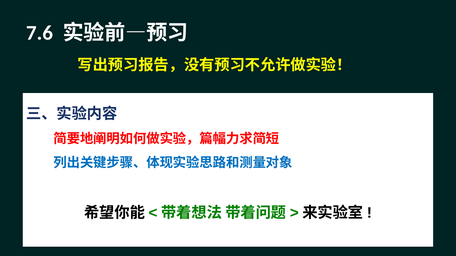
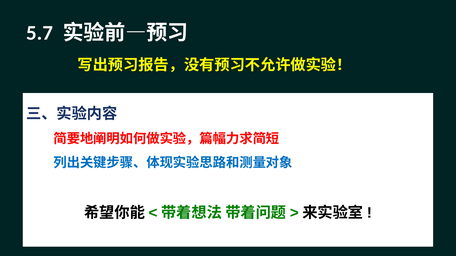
7.6: 7.6 -> 5.7
